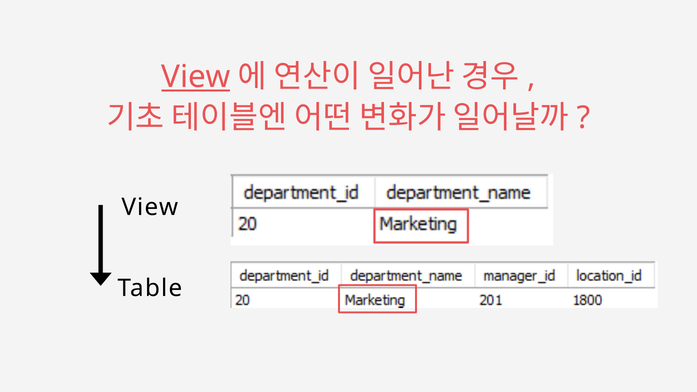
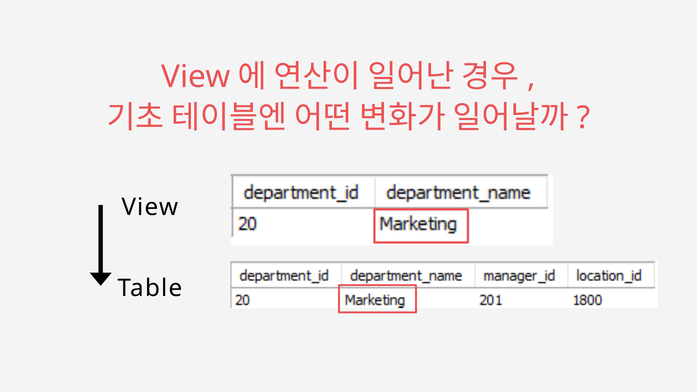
View at (196, 77) underline: present -> none
